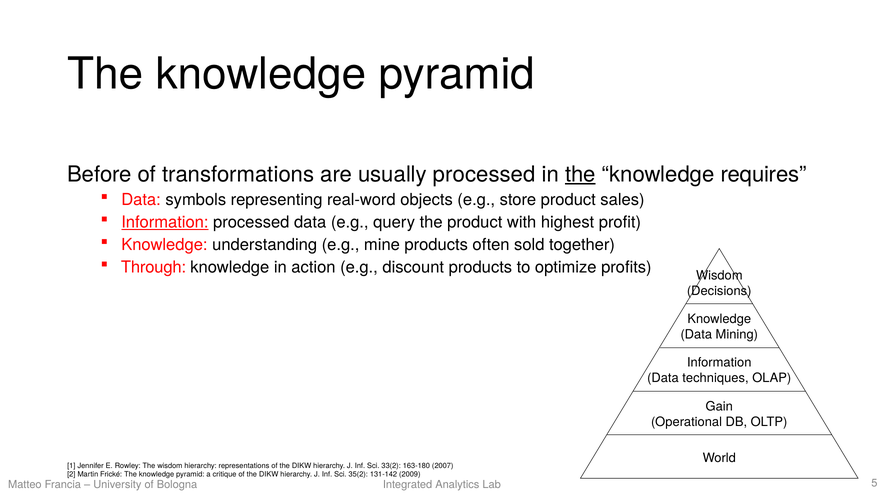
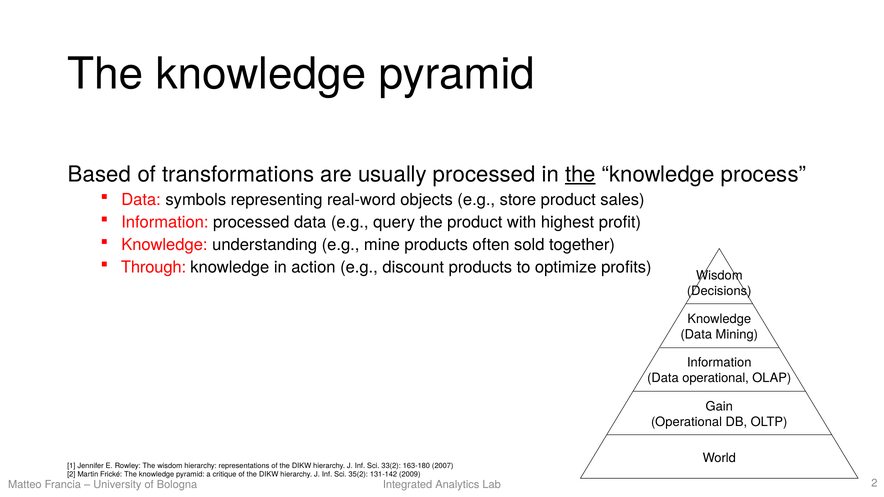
Before: Before -> Based
requires: requires -> process
Information at (165, 222) underline: present -> none
Data techniques: techniques -> operational
Bologna 5: 5 -> 2
